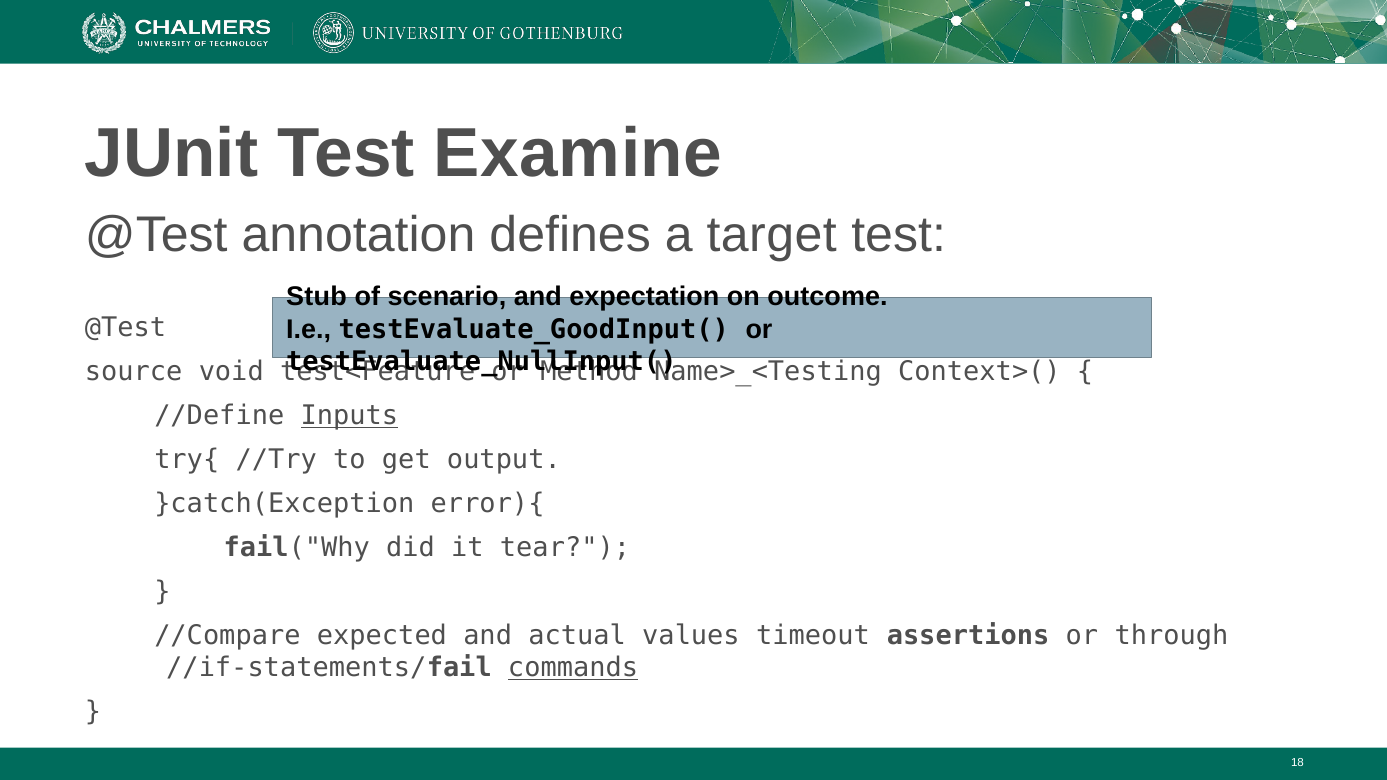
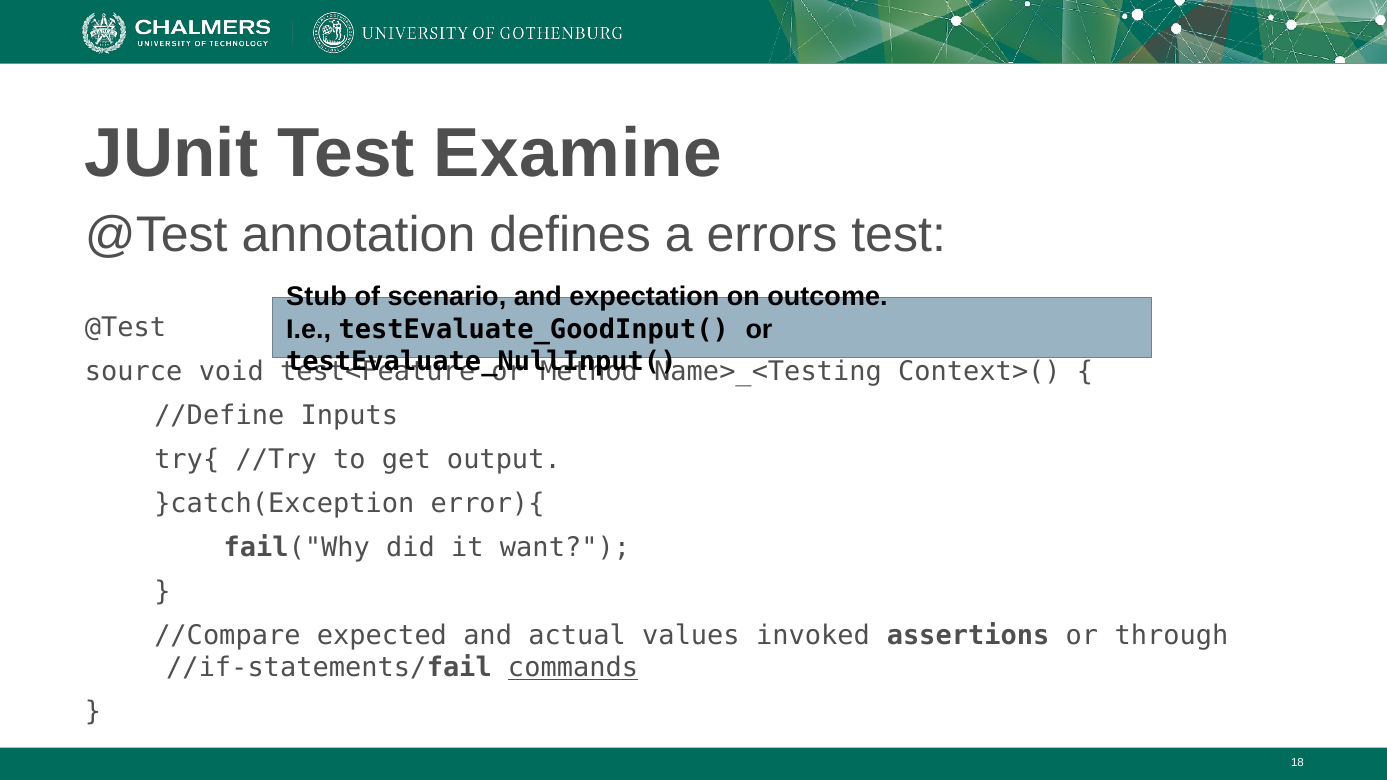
target: target -> errors
Inputs underline: present -> none
tear: tear -> want
timeout: timeout -> invoked
